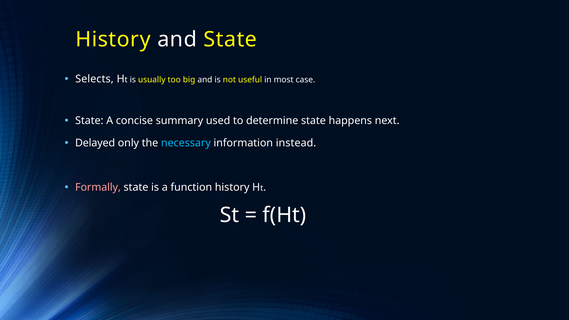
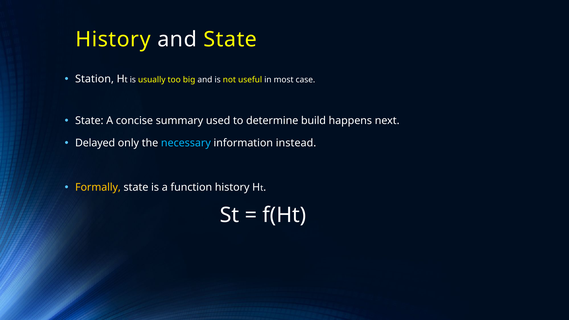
Selects: Selects -> Station
determine state: state -> build
Formally colour: pink -> yellow
